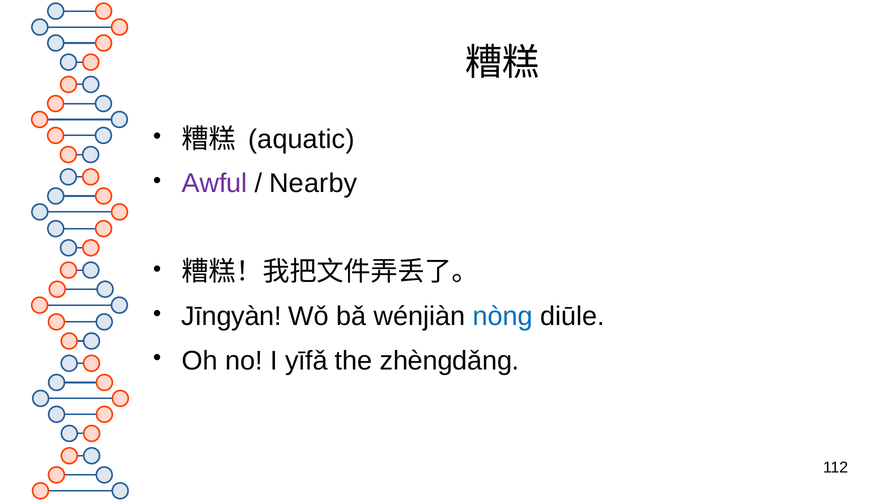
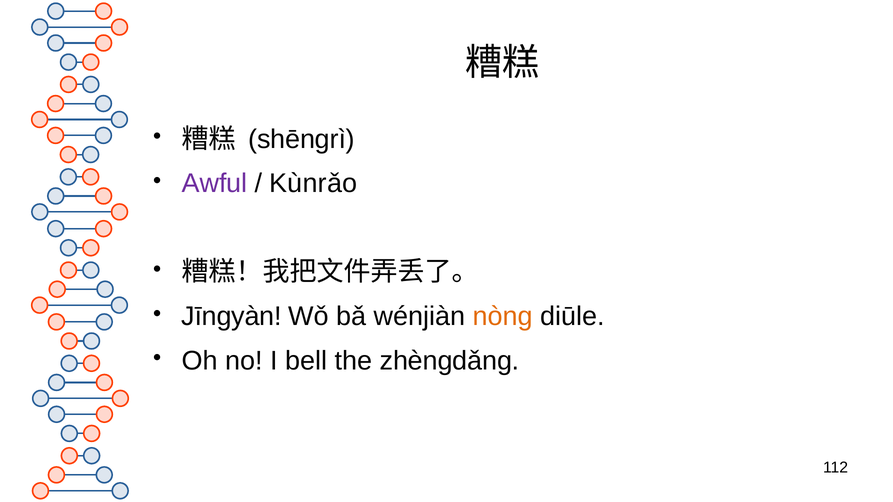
aquatic: aquatic -> shēngrì
Nearby: Nearby -> Kùnrǎo
nòng colour: blue -> orange
yīfǎ: yīfǎ -> bell
